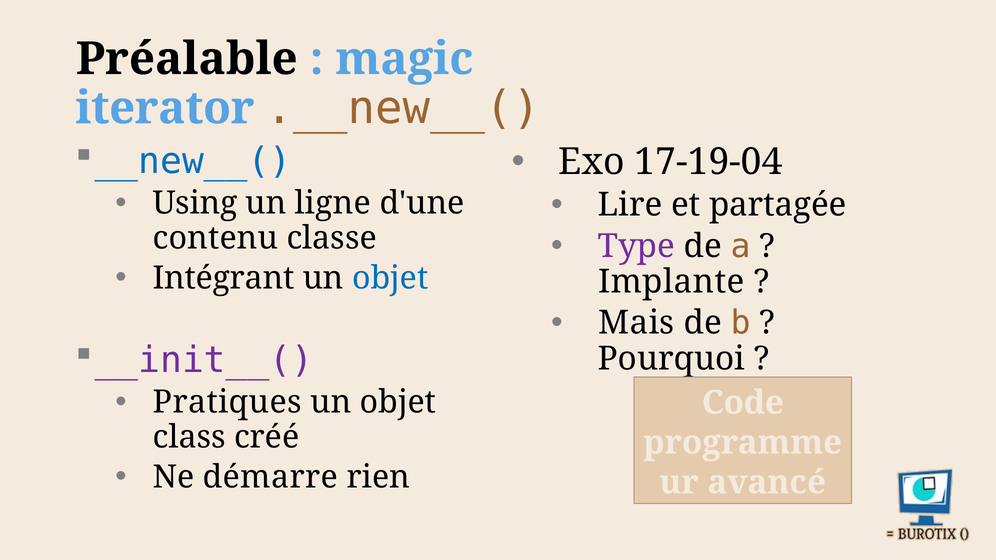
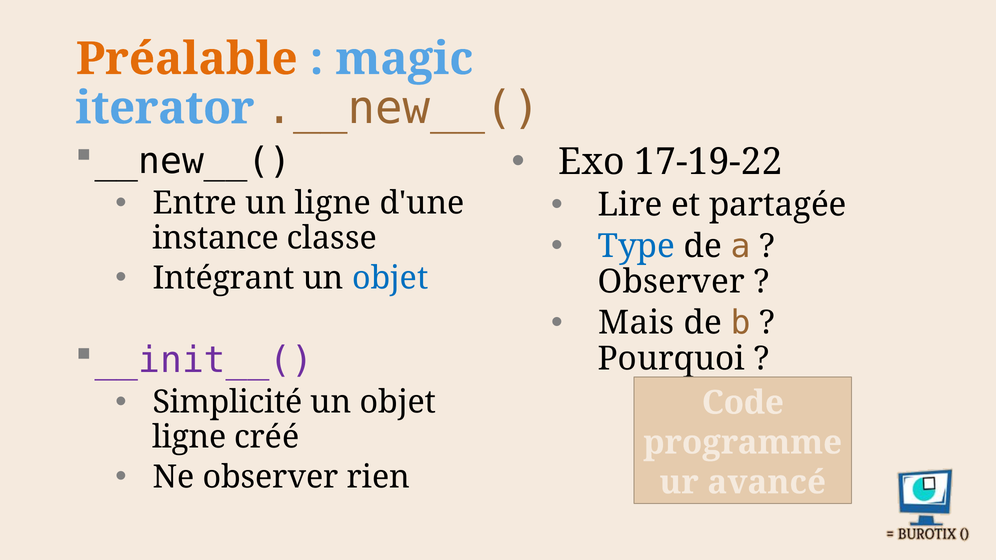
Préalable colour: black -> orange
__new__( colour: blue -> black
17-19-04: 17-19-04 -> 17-19-22
Using: Using -> Entre
contenu: contenu -> instance
Type colour: purple -> blue
Implante at (671, 282): Implante -> Observer
Pratiques: Pratiques -> Simplicité
class at (189, 437): class -> ligne
Ne démarre: démarre -> observer
